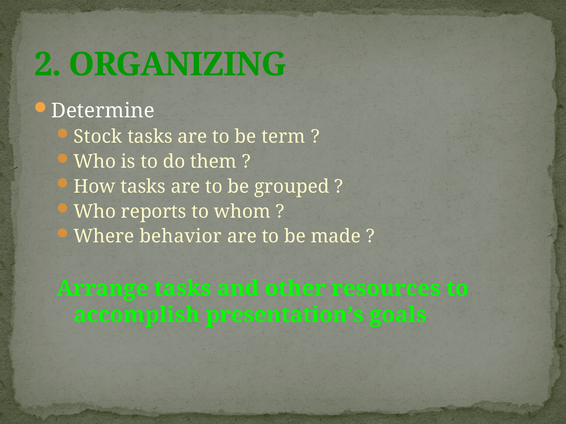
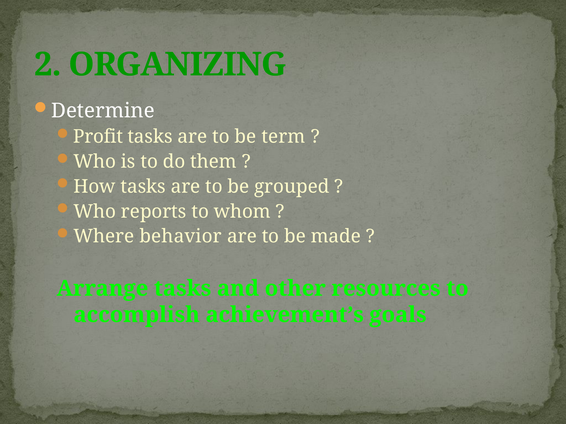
Stock: Stock -> Profit
presentation’s: presentation’s -> achievement’s
